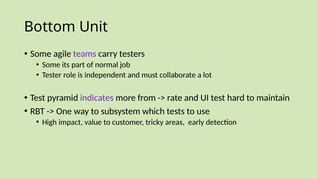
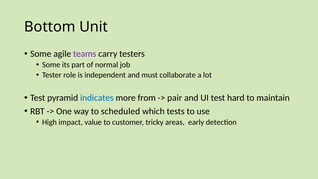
indicates colour: purple -> blue
rate: rate -> pair
subsystem: subsystem -> scheduled
